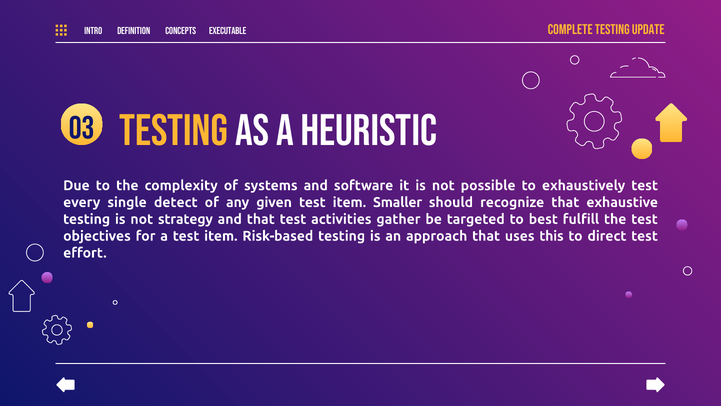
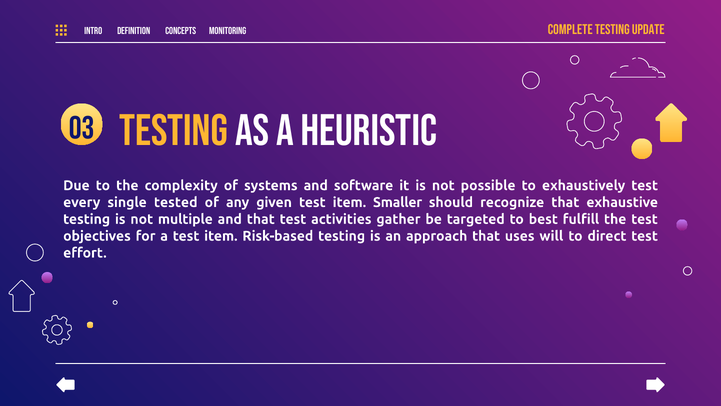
Executable: Executable -> Monitoring
detect: detect -> tested
strategy: strategy -> multiple
this: this -> will
